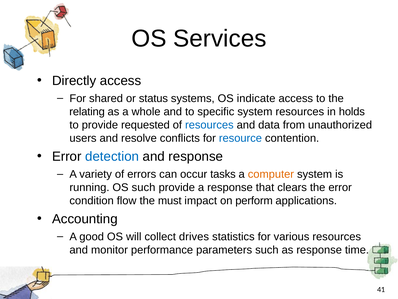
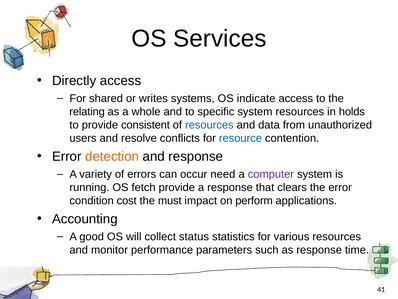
status: status -> writes
requested: requested -> consistent
detection colour: blue -> orange
tasks: tasks -> need
computer colour: orange -> purple
OS such: such -> fetch
flow: flow -> cost
drives: drives -> status
